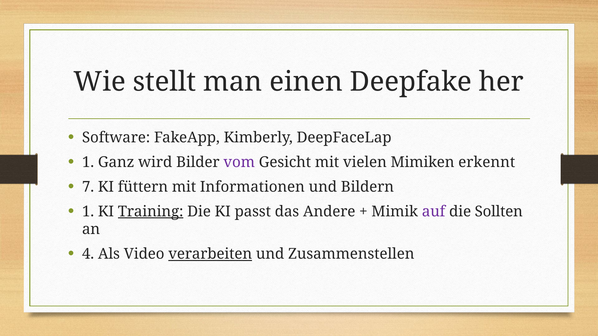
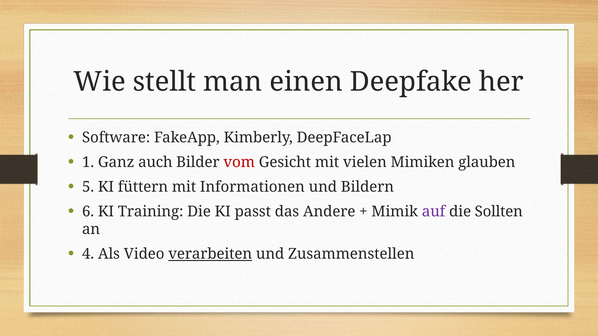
wird: wird -> auch
vom colour: purple -> red
erkennt: erkennt -> glauben
7: 7 -> 5
1 at (88, 212): 1 -> 6
Training underline: present -> none
